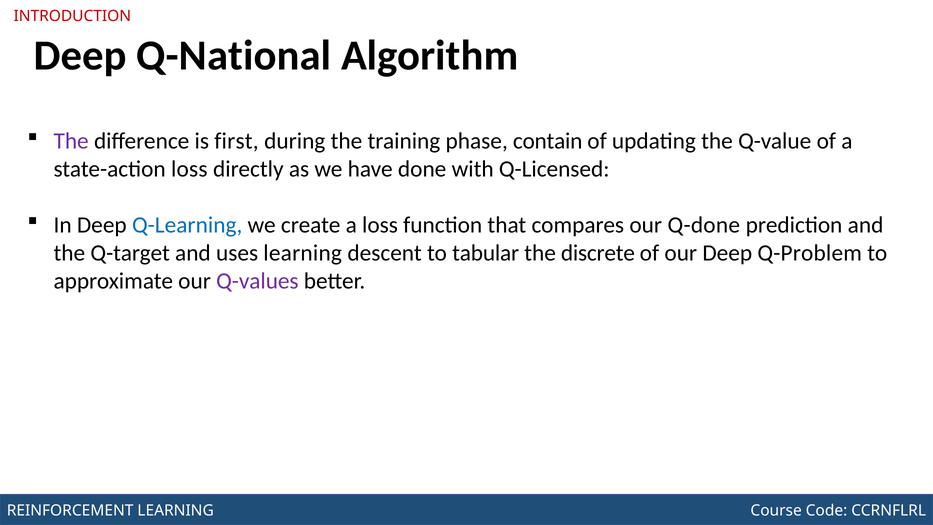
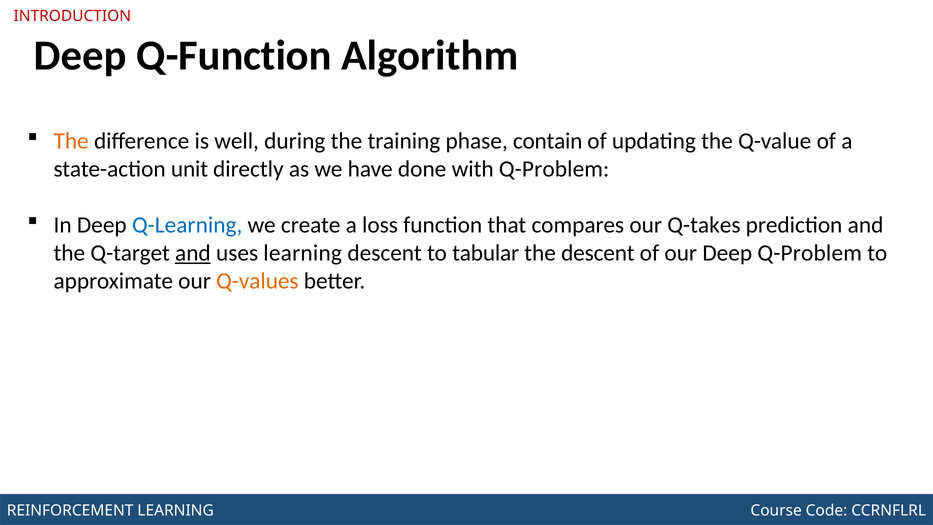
Q-National: Q-National -> Q-Function
The at (71, 141) colour: purple -> orange
first: first -> well
state-action loss: loss -> unit
with Q-Licensed: Q-Licensed -> Q-Problem
Q-done: Q-done -> Q-takes
and at (193, 253) underline: none -> present
the discrete: discrete -> descent
Q-values colour: purple -> orange
